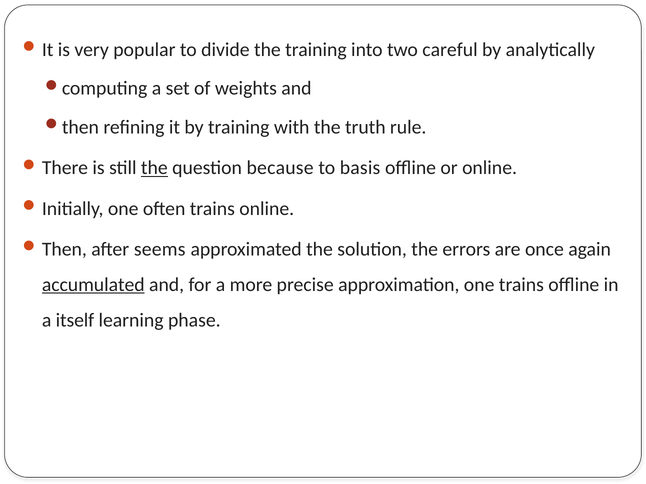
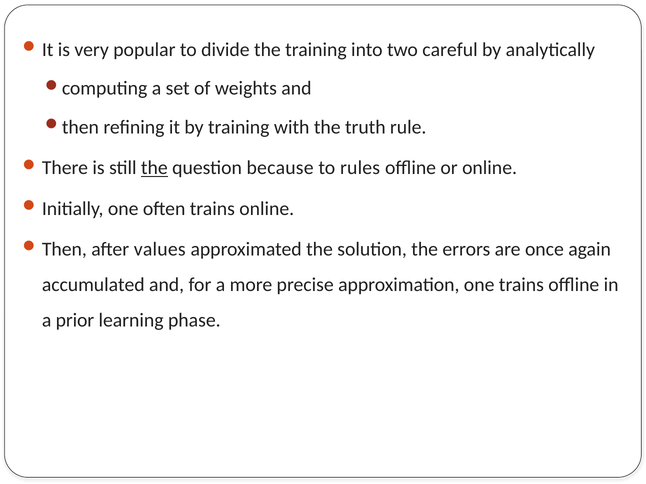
basis: basis -> rules
seems: seems -> values
accumulated underline: present -> none
itself: itself -> prior
